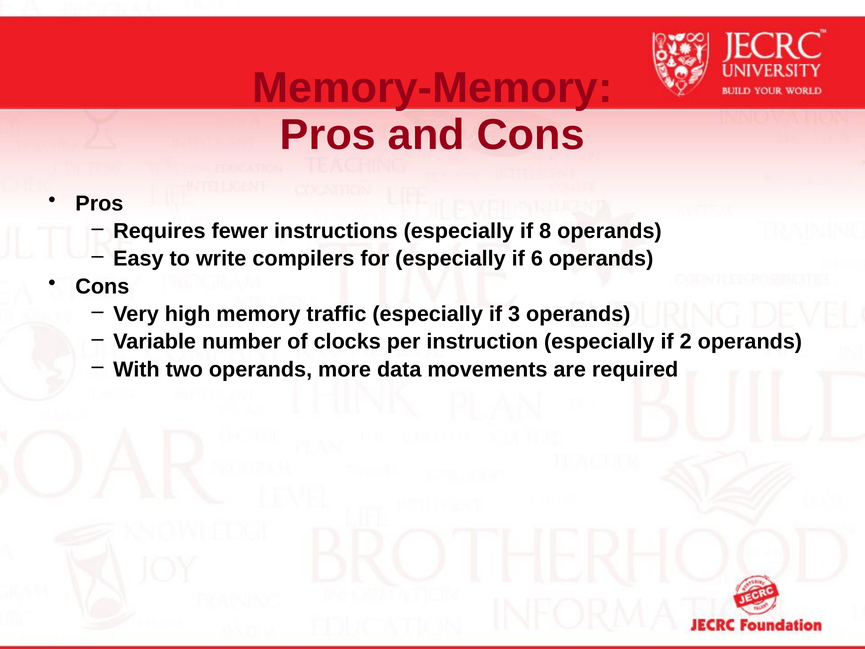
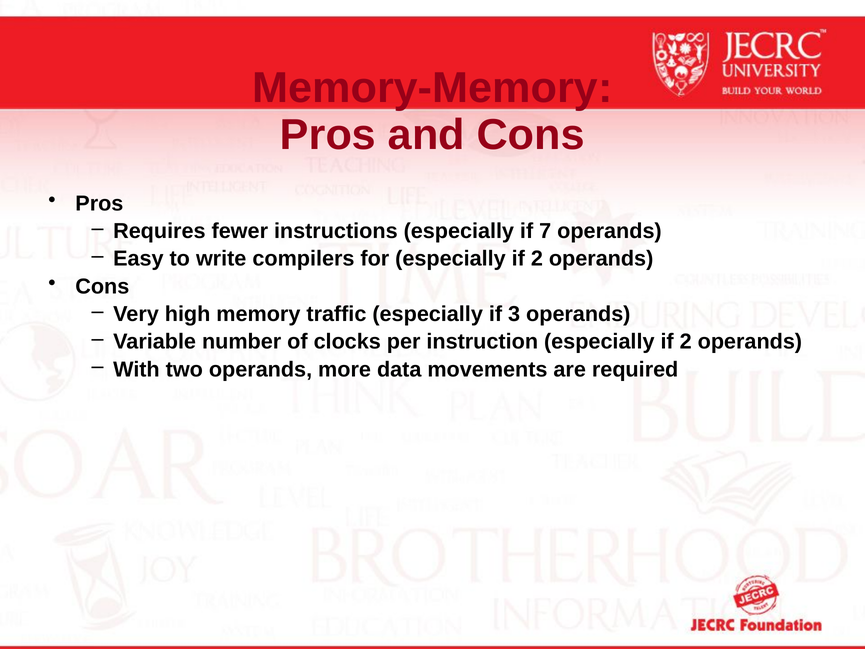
8: 8 -> 7
for especially if 6: 6 -> 2
